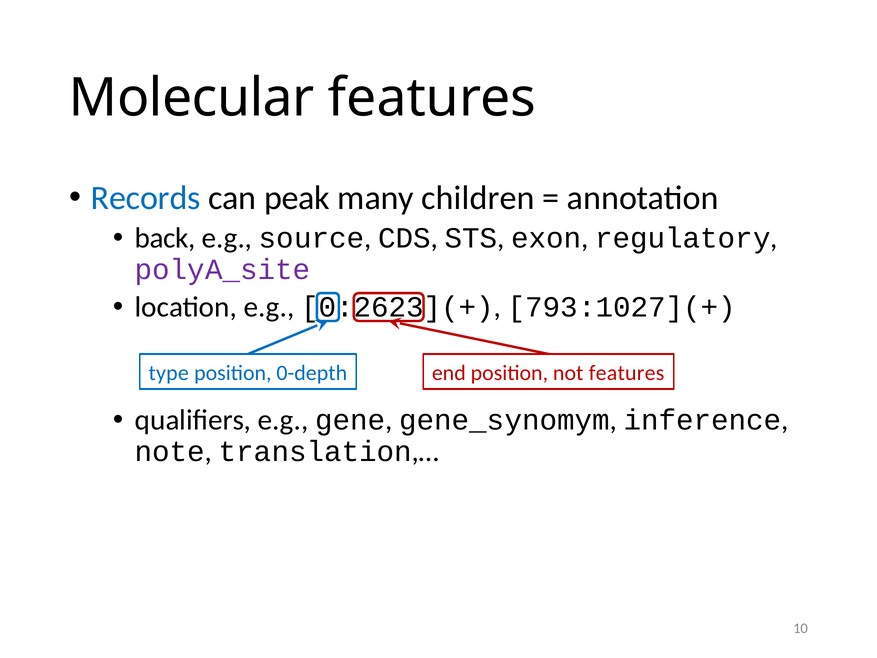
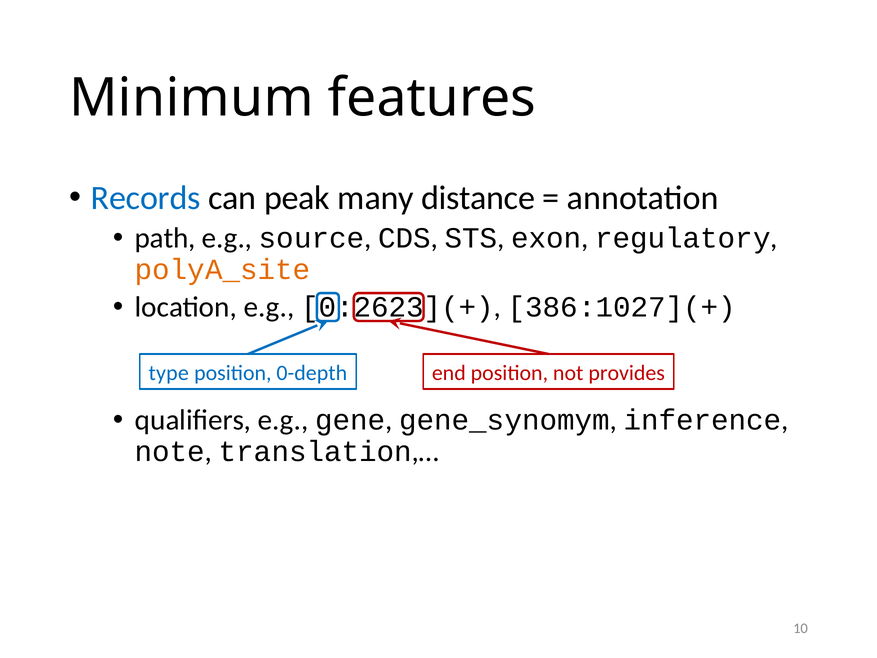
Molecular: Molecular -> Minimum
children: children -> distance
back: back -> path
polyA_site colour: purple -> orange
793:1027](+: 793:1027](+ -> 386:1027](+
not features: features -> provides
